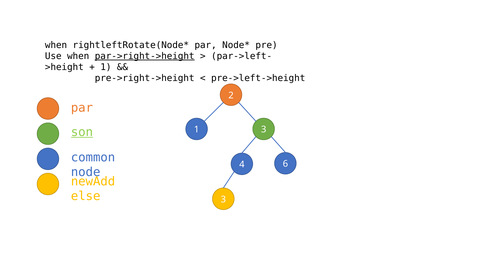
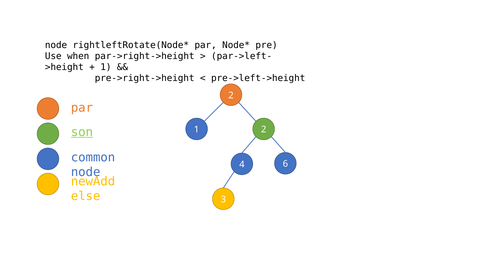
when at (56, 45): when -> node
par->right->height underline: present -> none
1 3: 3 -> 2
